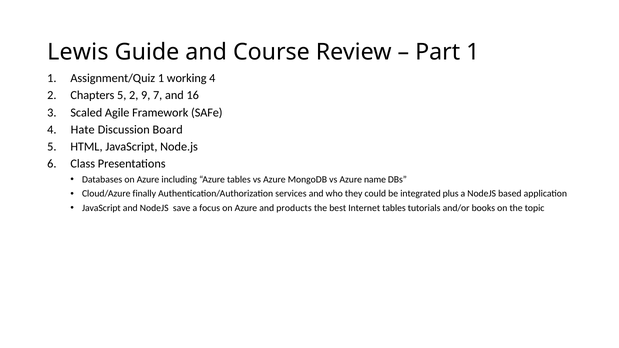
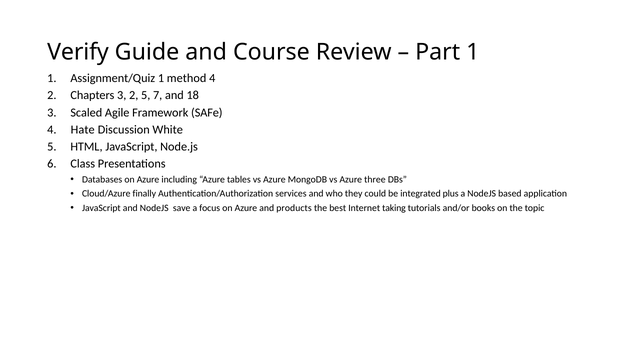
Lewis: Lewis -> Verify
working: working -> method
Chapters 5: 5 -> 3
2 9: 9 -> 5
16: 16 -> 18
Board: Board -> White
name: name -> three
Internet tables: tables -> taking
